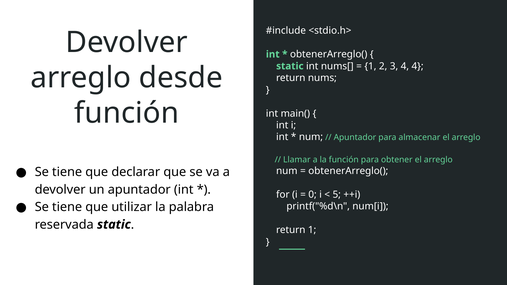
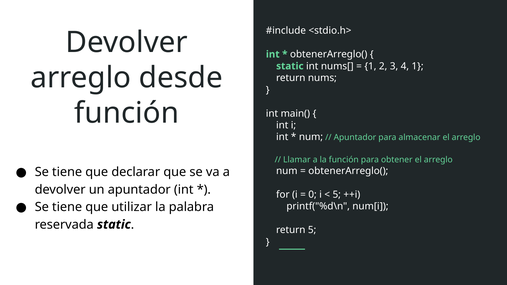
4 4: 4 -> 1
return 1: 1 -> 5
